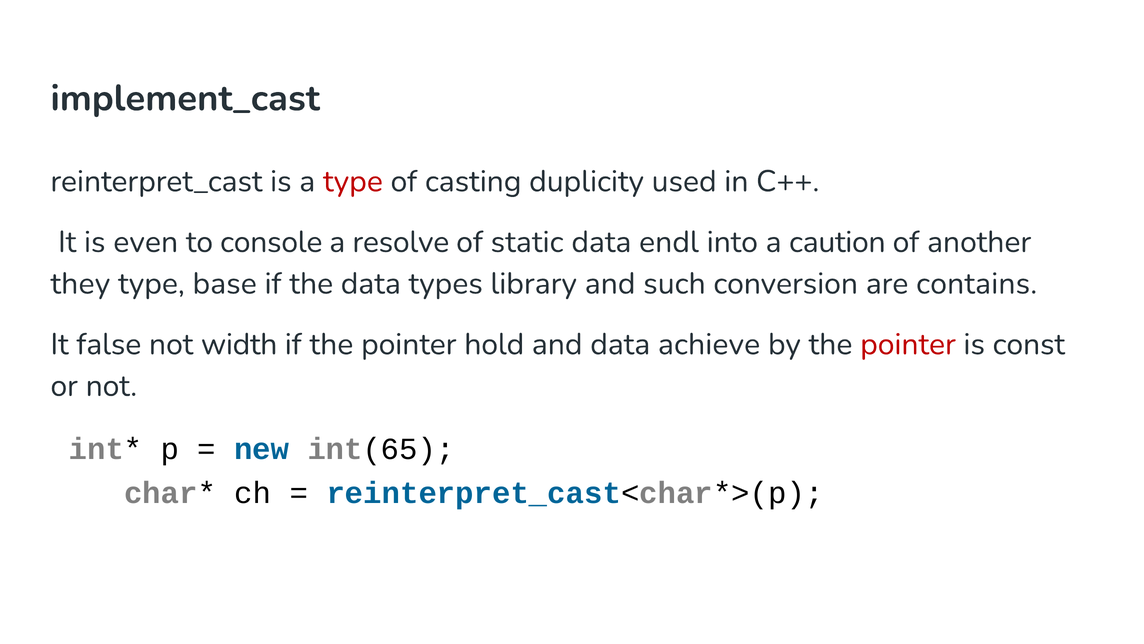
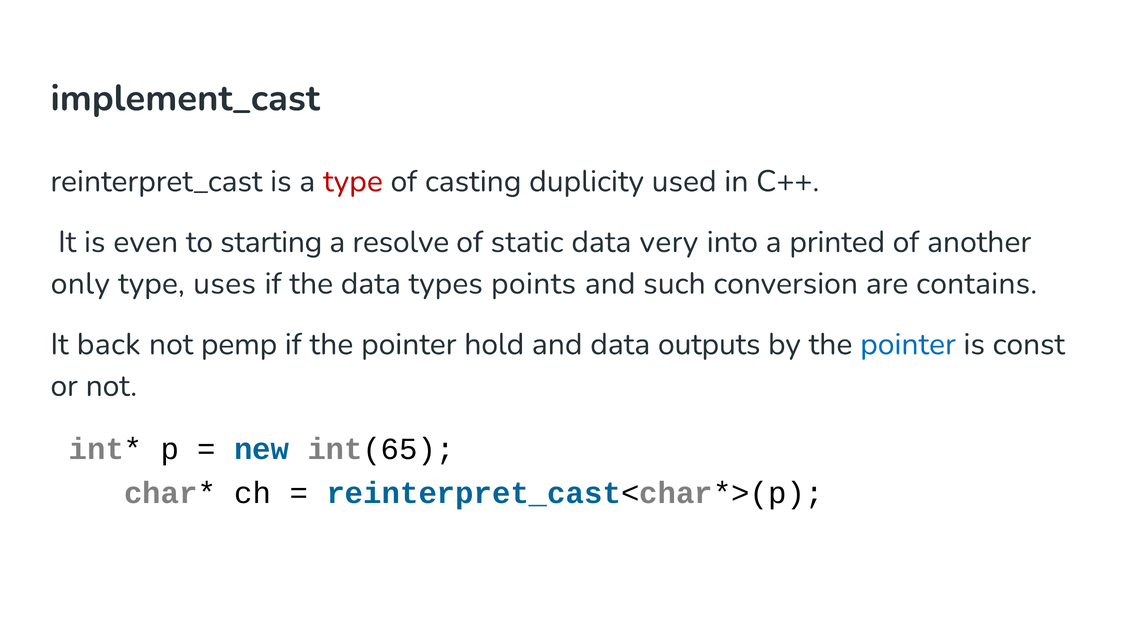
console: console -> starting
endl: endl -> very
caution: caution -> printed
they: they -> only
base: base -> uses
library: library -> points
false: false -> back
width: width -> pemp
achieve: achieve -> outputs
pointer at (908, 344) colour: red -> blue
